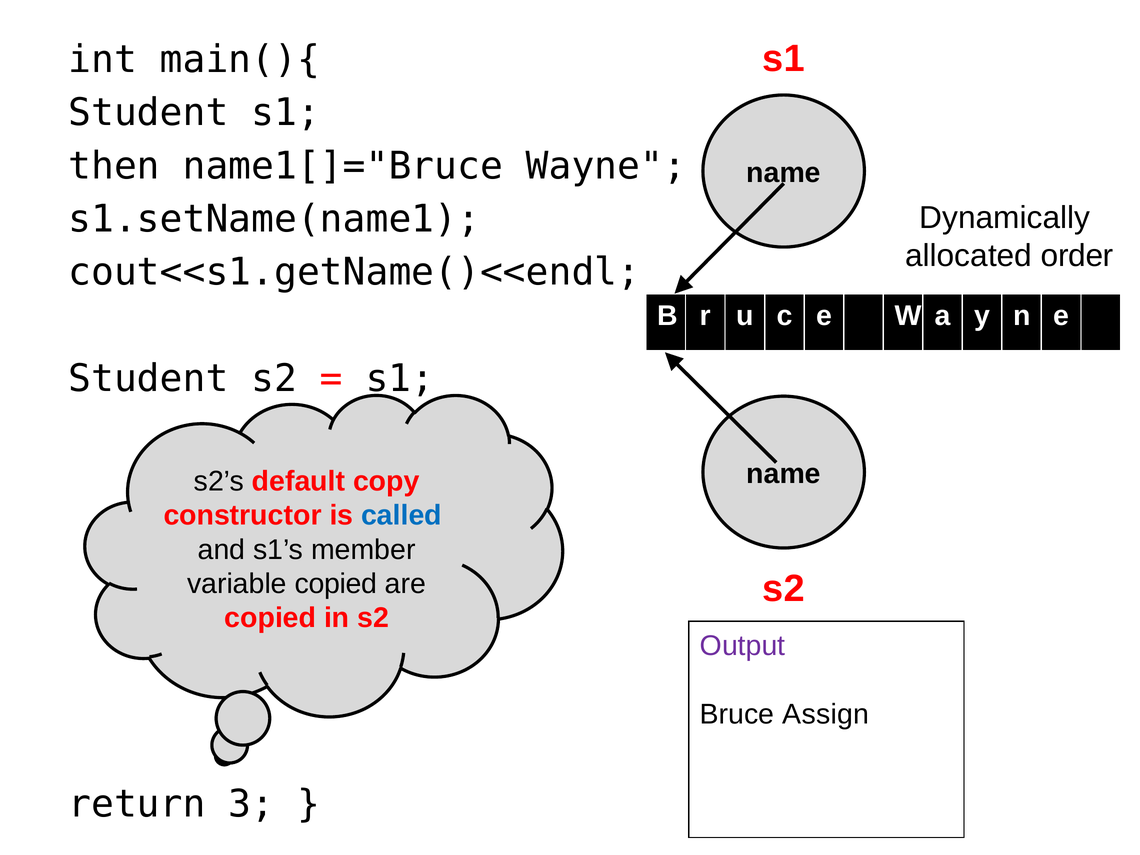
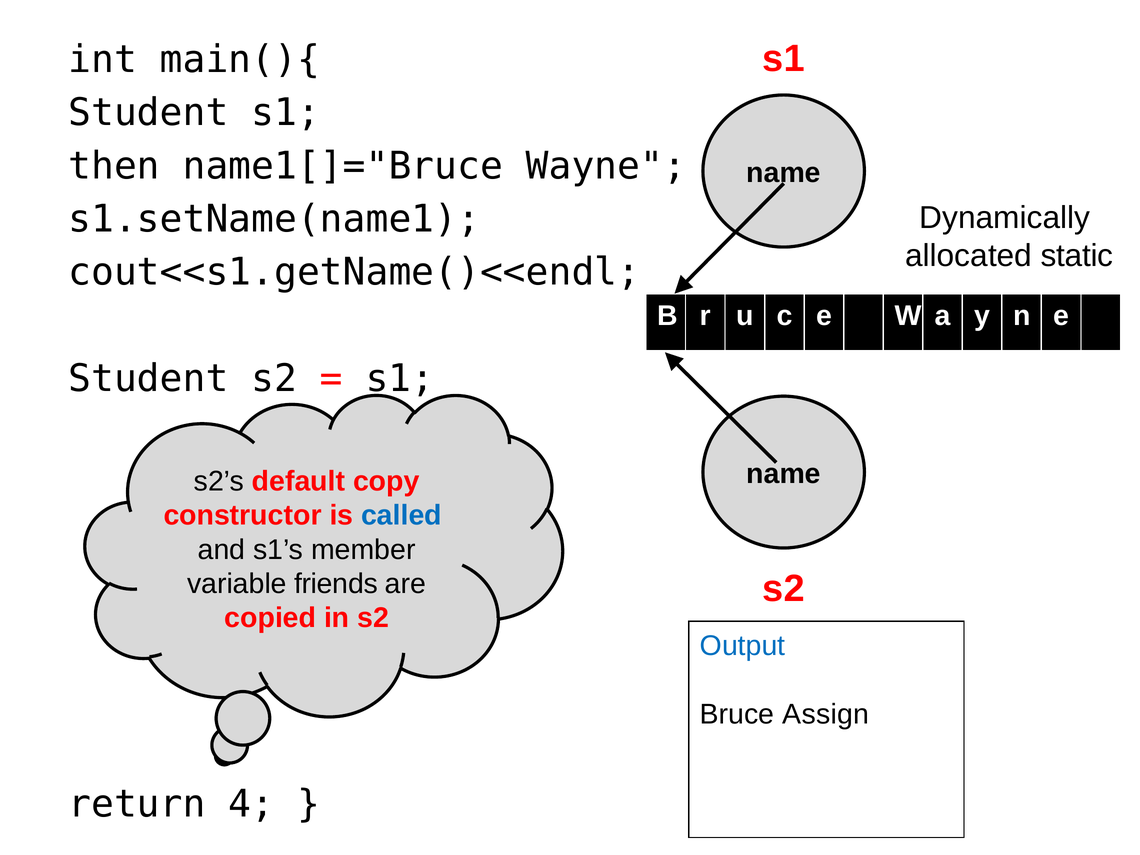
order: order -> static
variable copied: copied -> friends
Output colour: purple -> blue
3: 3 -> 4
